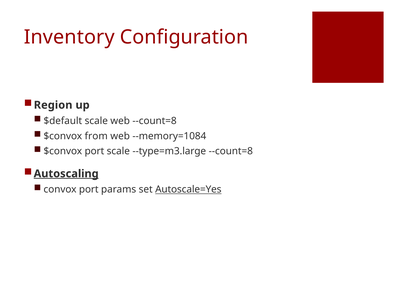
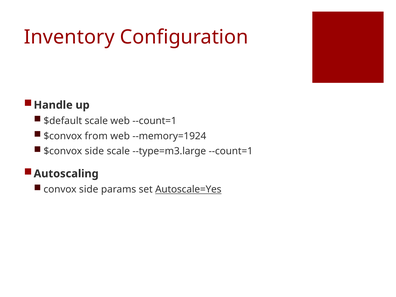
Region: Region -> Handle
web --count=8: --count=8 -> --count=1
--memory=1084: --memory=1084 -> --memory=1924
$convox port: port -> side
--type=m3.large --count=8: --count=8 -> --count=1
Autoscaling underline: present -> none
convox port: port -> side
